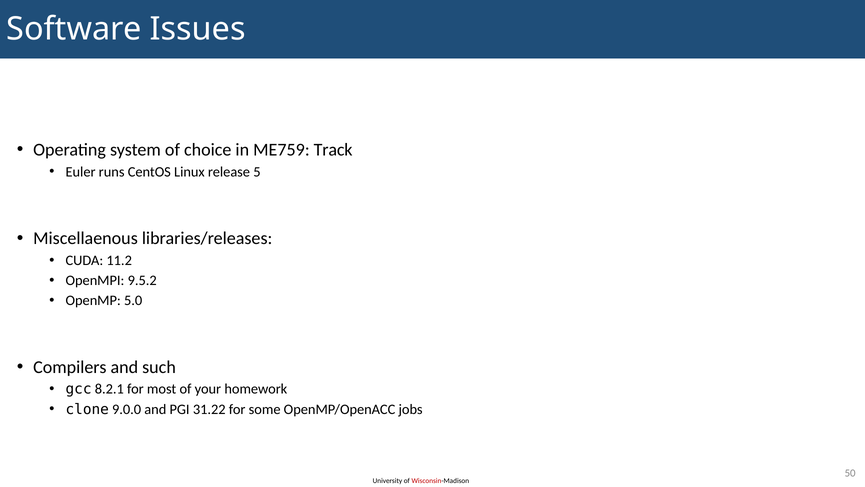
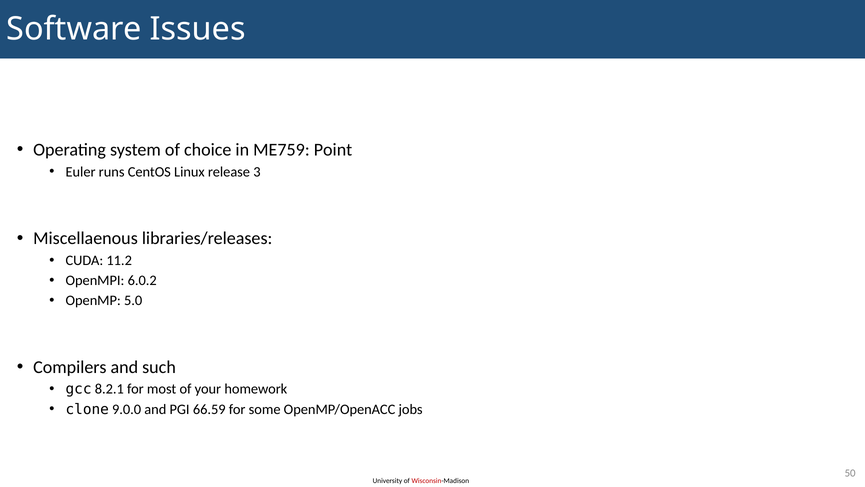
Track: Track -> Point
5: 5 -> 3
9.5.2: 9.5.2 -> 6.0.2
31.22: 31.22 -> 66.59
